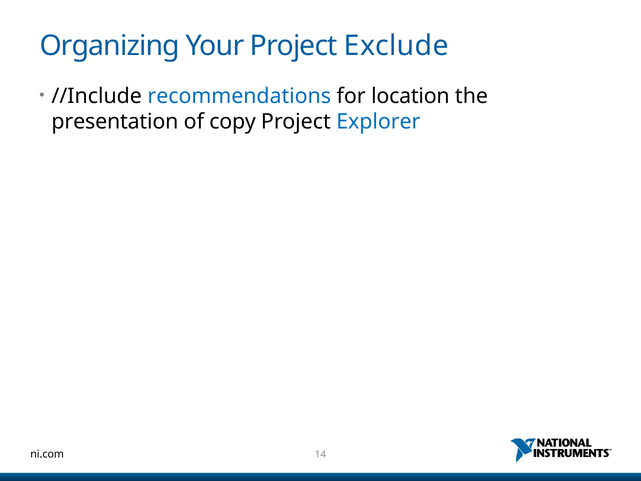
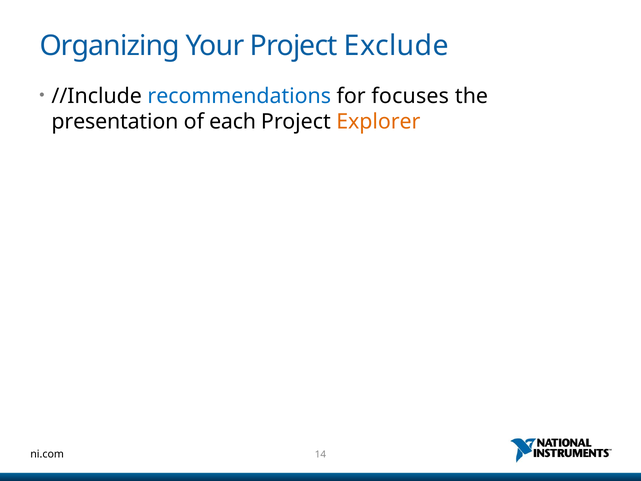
location: location -> focuses
copy: copy -> each
Explorer colour: blue -> orange
